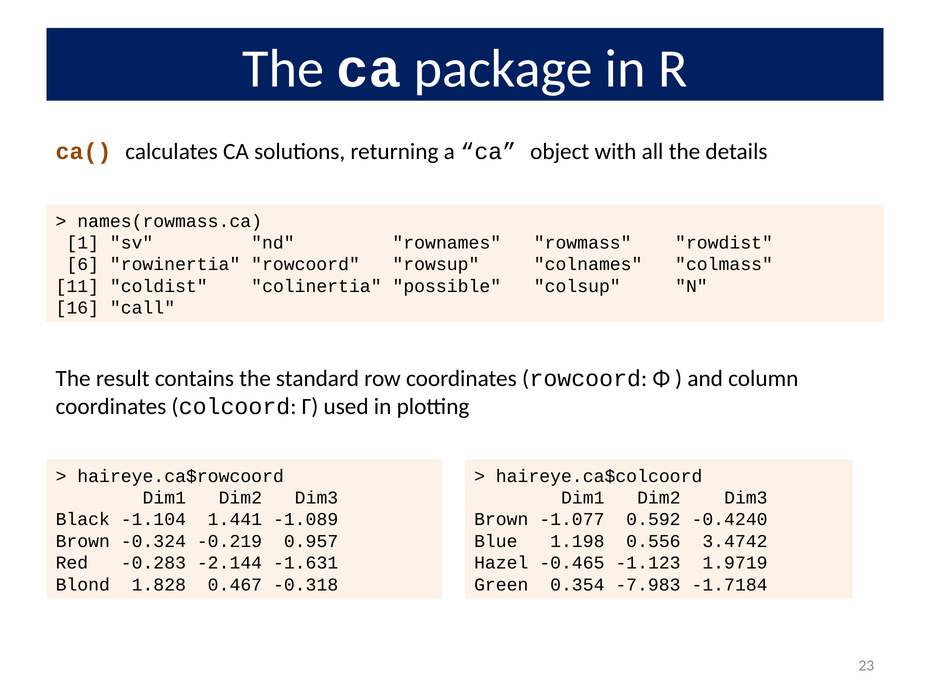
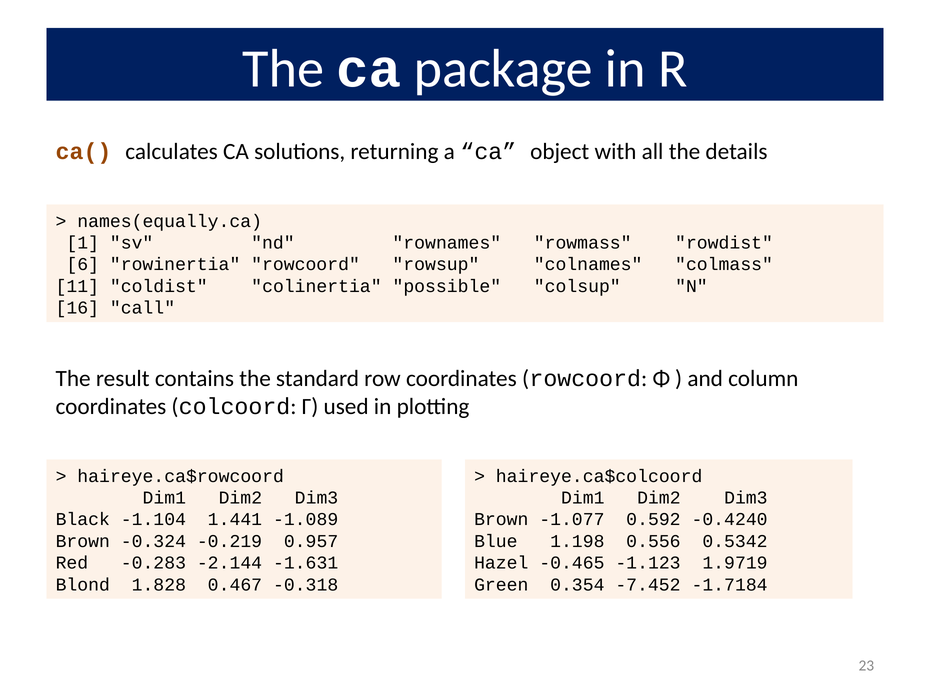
names(rowmass.ca: names(rowmass.ca -> names(equally.ca
3.4742: 3.4742 -> 0.5342
-7.983: -7.983 -> -7.452
